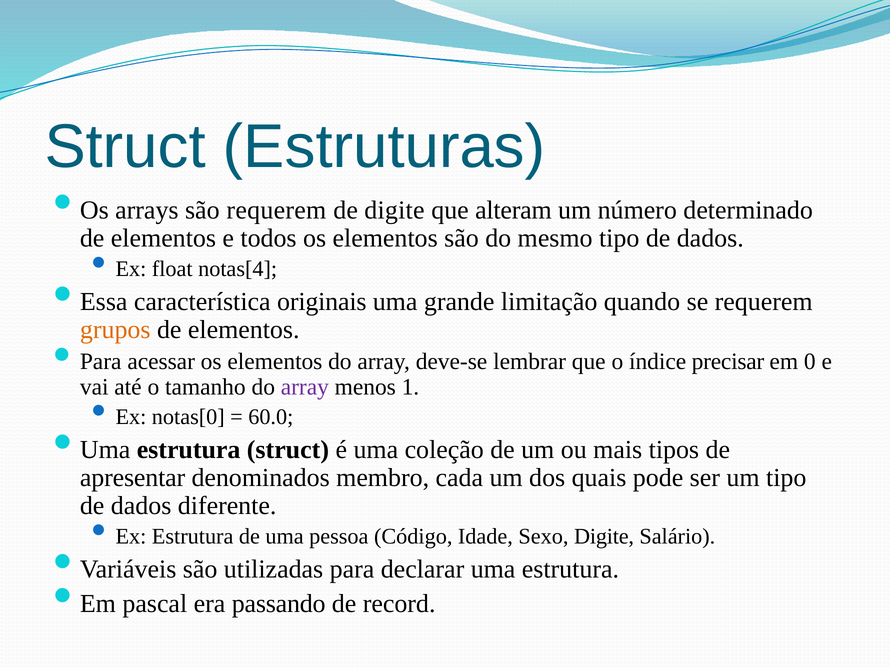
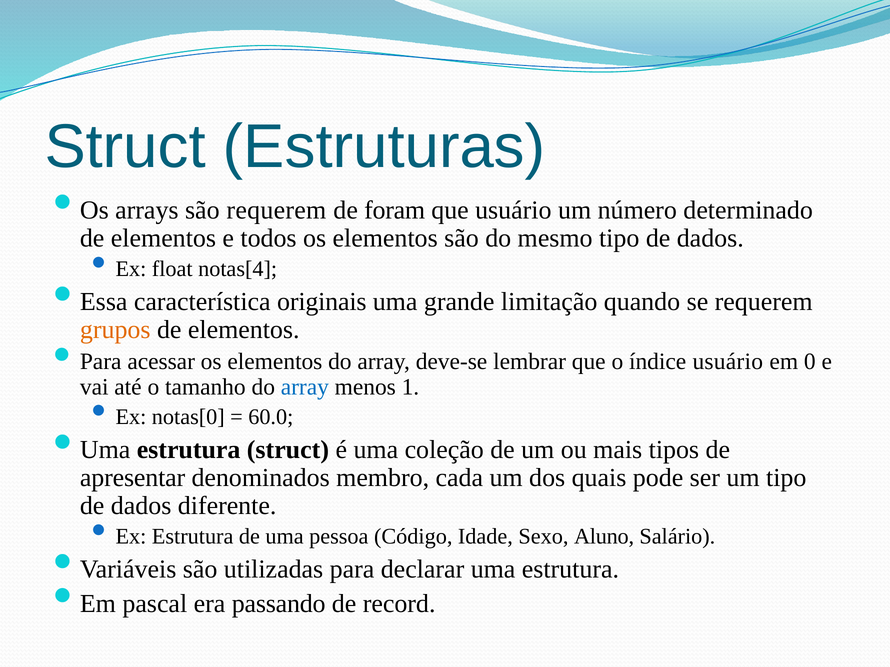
de digite: digite -> foram
que alteram: alteram -> usuário
índice precisar: precisar -> usuário
array at (305, 387) colour: purple -> blue
Sexo Digite: Digite -> Aluno
